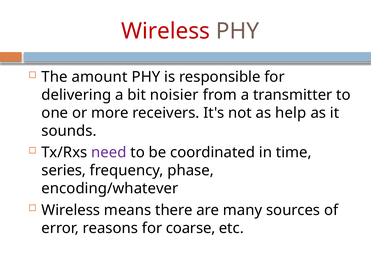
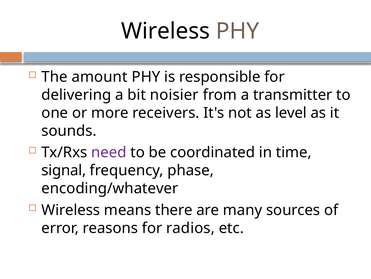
Wireless at (166, 31) colour: red -> black
help: help -> level
series: series -> signal
coarse: coarse -> radios
